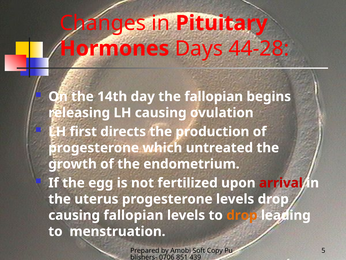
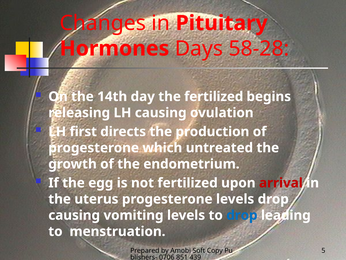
44-28: 44-28 -> 58-28
the fallopian: fallopian -> fertilized
causing fallopian: fallopian -> vomiting
drop at (242, 215) colour: orange -> blue
